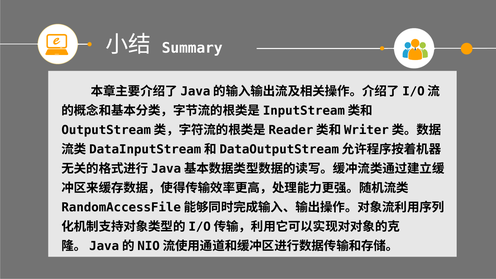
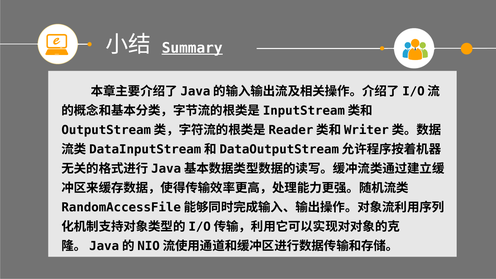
Summary underline: none -> present
